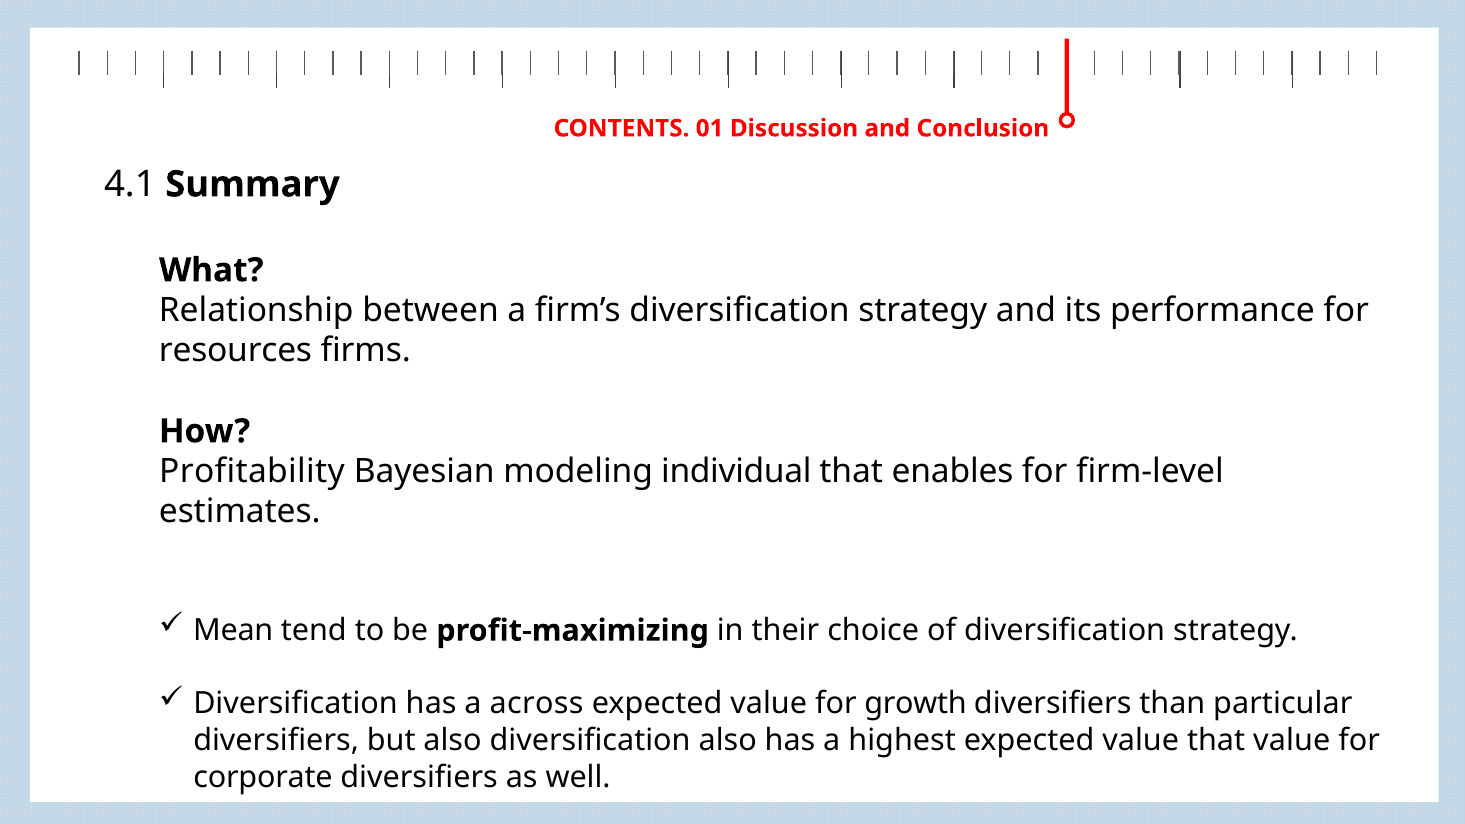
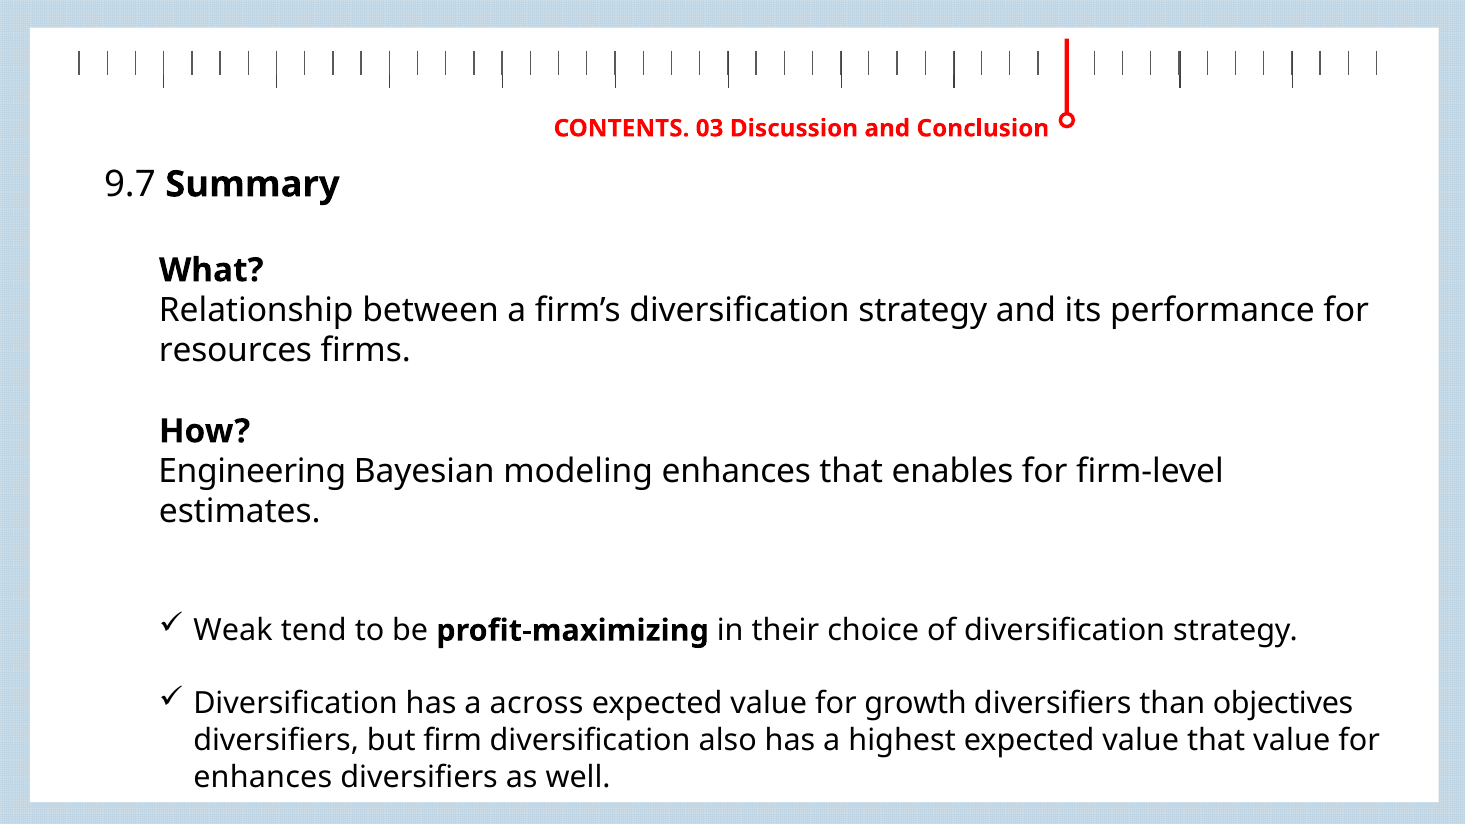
01: 01 -> 03
4.1: 4.1 -> 9.7
Profitability: Profitability -> Engineering
modeling individual: individual -> enhances
Mean: Mean -> Weak
particular: particular -> objectives
but also: also -> firm
corporate at (263, 777): corporate -> enhances
